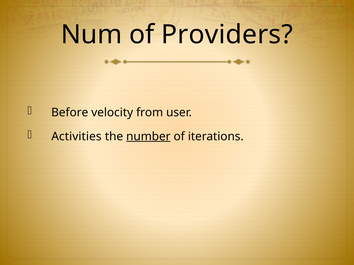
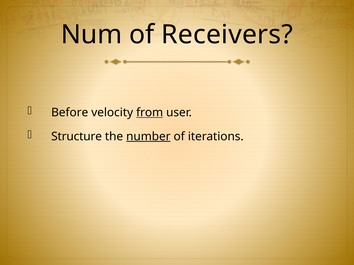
Providers: Providers -> Receivers
from underline: none -> present
Activities: Activities -> Structure
